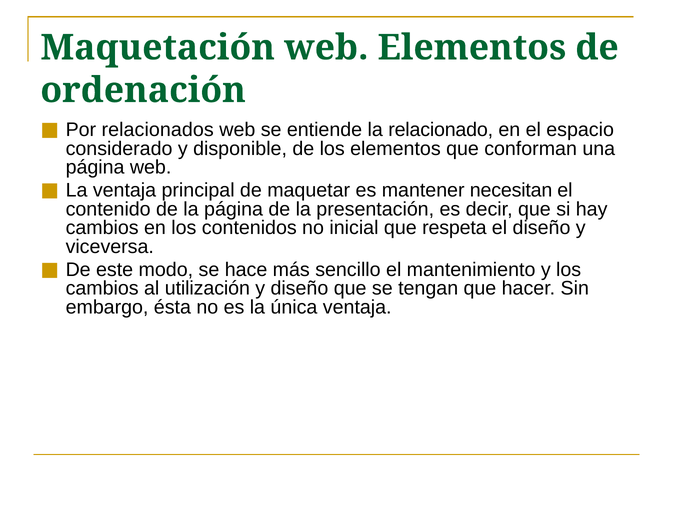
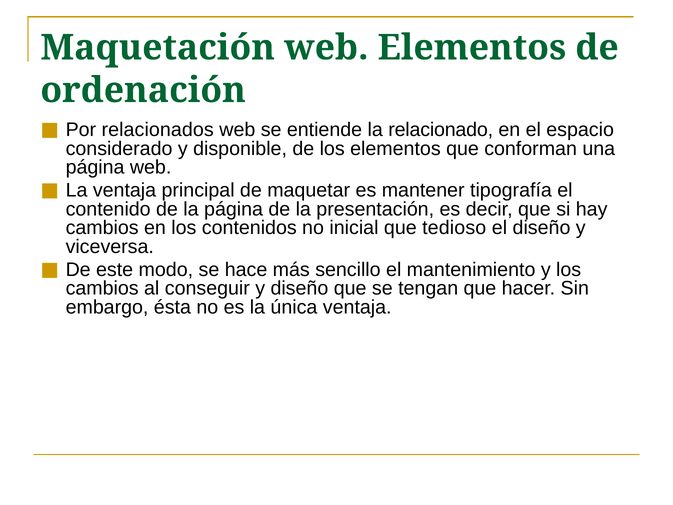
necesitan: necesitan -> tipografía
respeta: respeta -> tedioso
utilización: utilización -> conseguir
